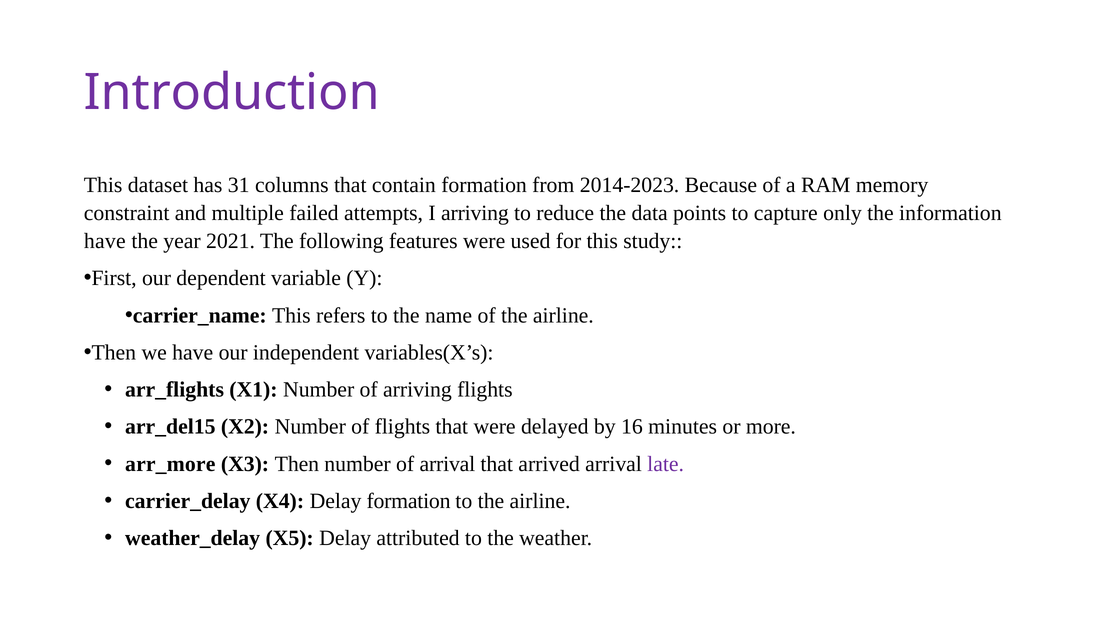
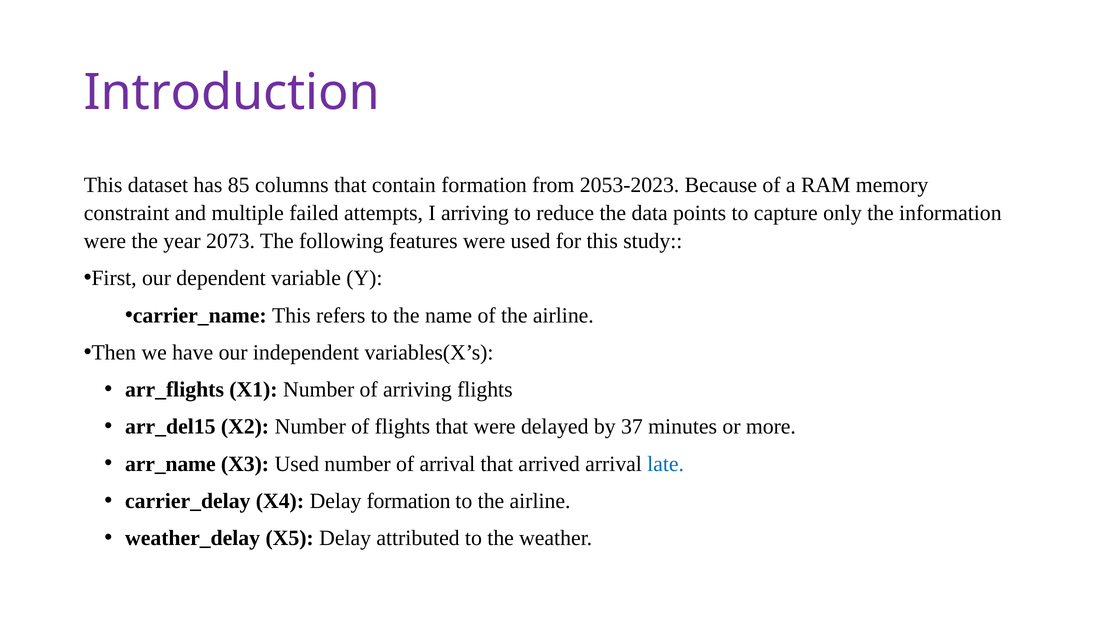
31: 31 -> 85
2014-2023: 2014-2023 -> 2053-2023
have at (105, 241): have -> were
2021: 2021 -> 2073
16: 16 -> 37
arr_more: arr_more -> arr_name
X3 Then: Then -> Used
late colour: purple -> blue
